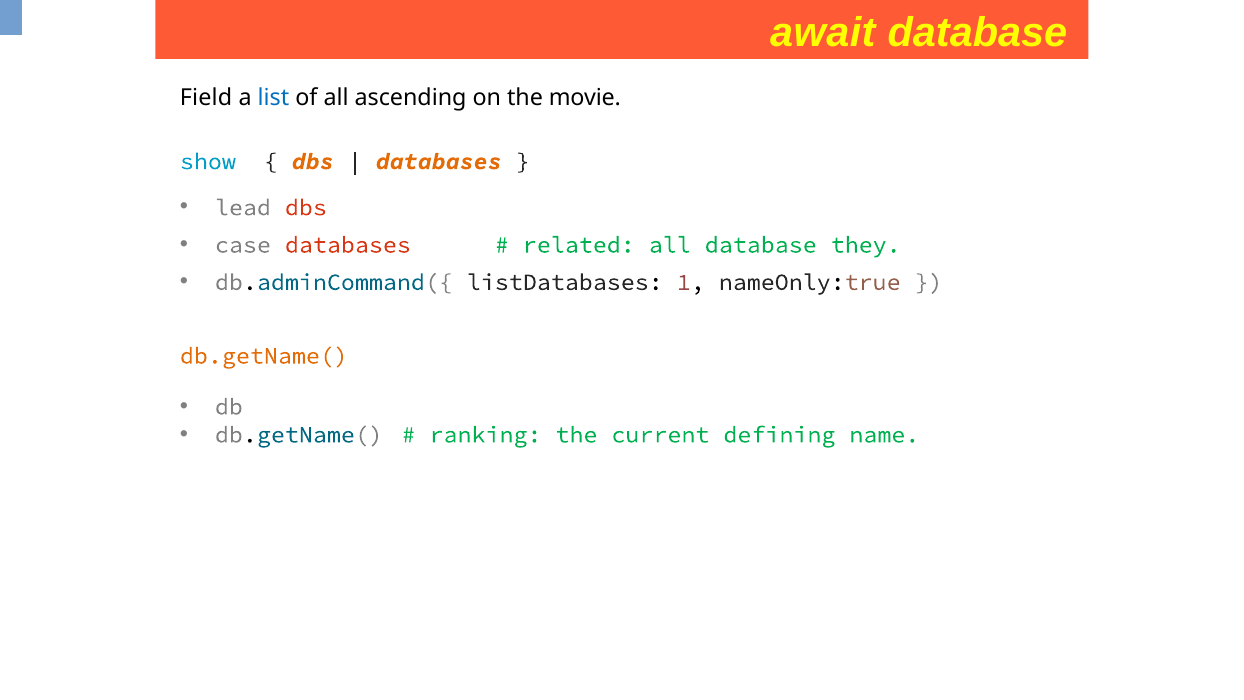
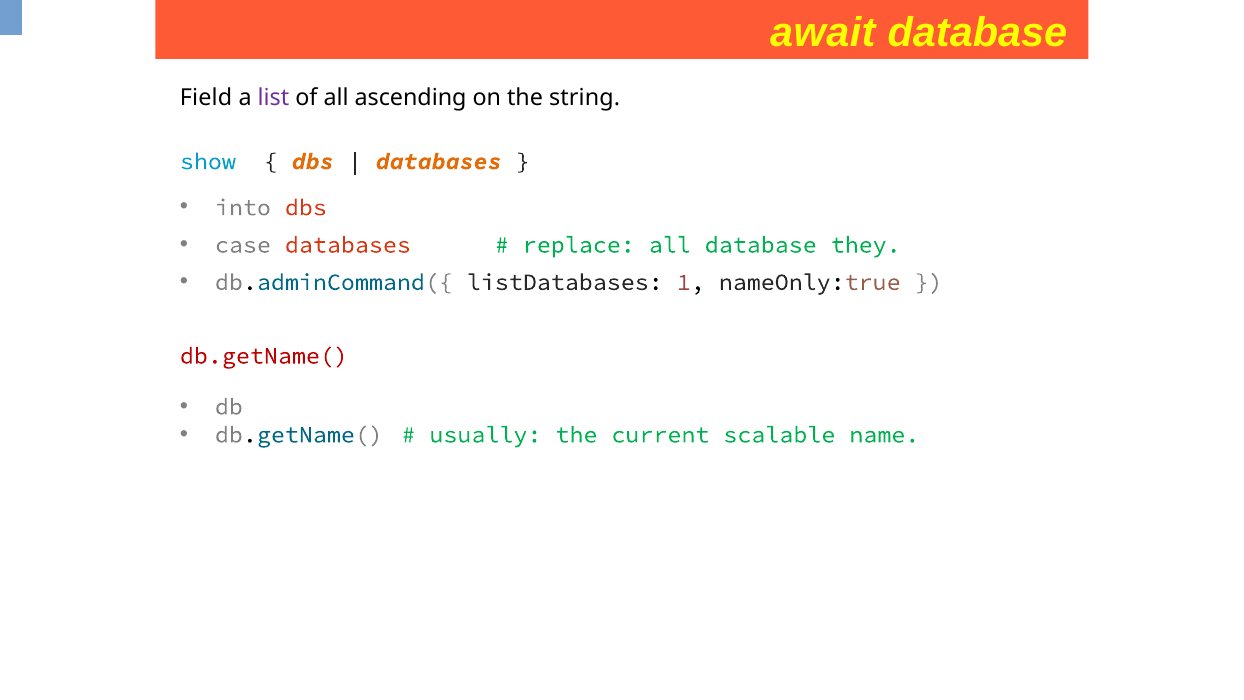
list colour: blue -> purple
movie: movie -> string
lead: lead -> into
related: related -> replace
db.getName( at (264, 356) colour: orange -> red
ranking: ranking -> usually
defining: defining -> scalable
